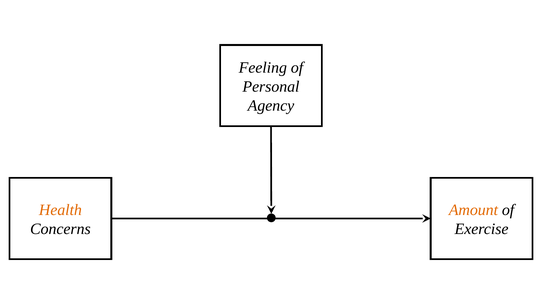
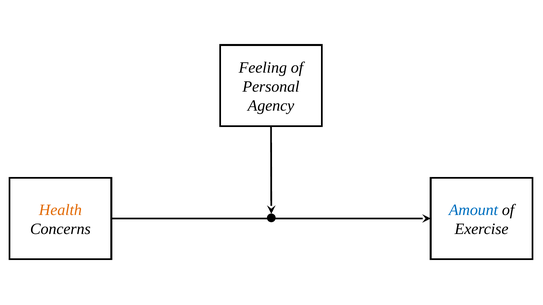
Amount colour: orange -> blue
